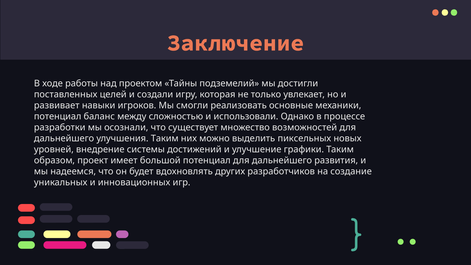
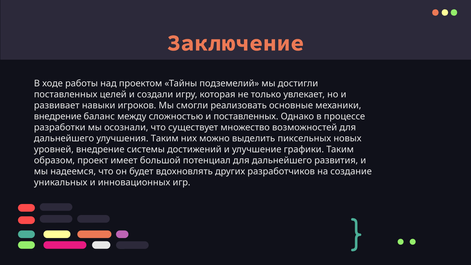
потенциал at (58, 117): потенциал -> внедрение
и использовали: использовали -> поставленных
